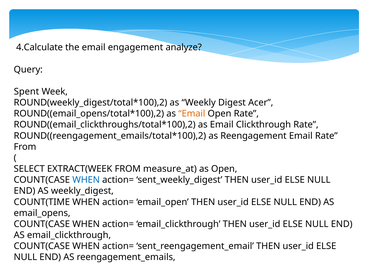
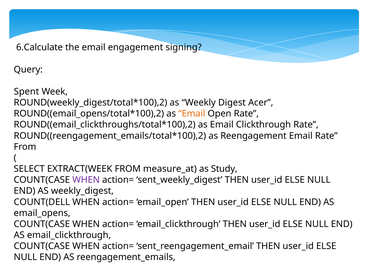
4.Calculate: 4.Calculate -> 6.Calculate
analyze: analyze -> signing
as Open: Open -> Study
WHEN at (86, 180) colour: blue -> purple
COUNT(TIME: COUNT(TIME -> COUNT(DELL
